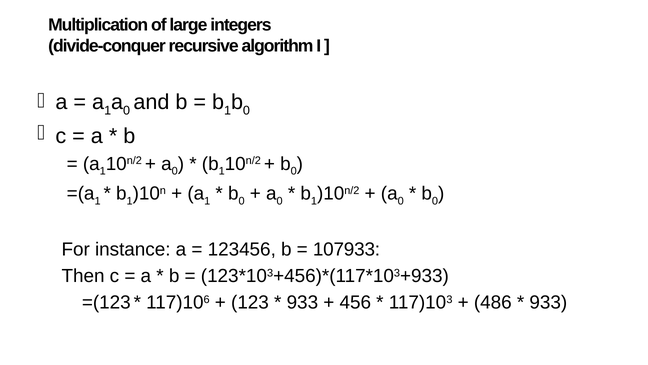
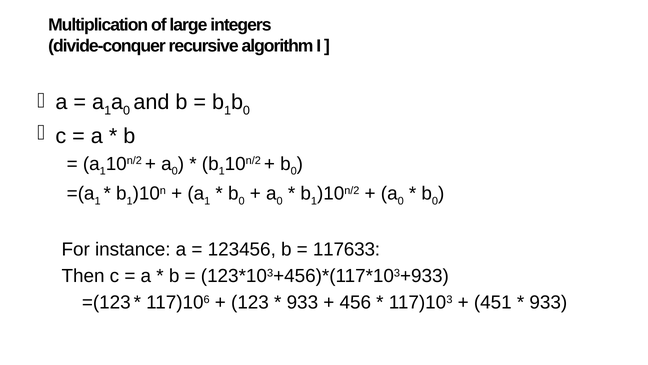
107933: 107933 -> 117633
486: 486 -> 451
